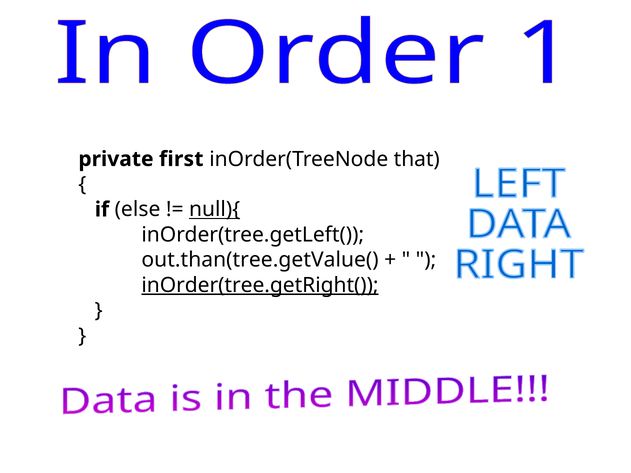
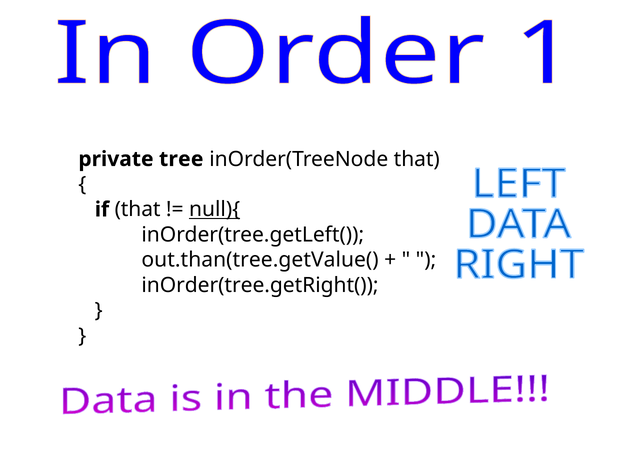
first: first -> tree
if else: else -> that
inOrder(tree.getRight( underline: present -> none
